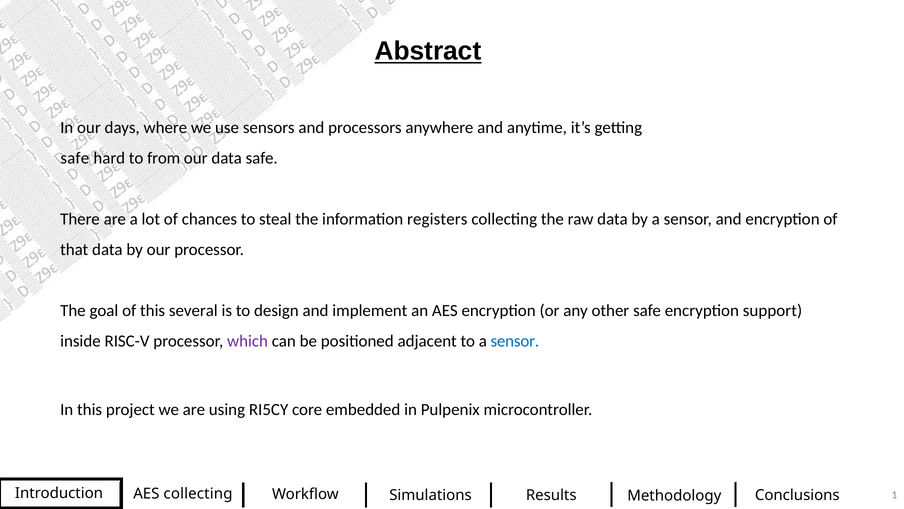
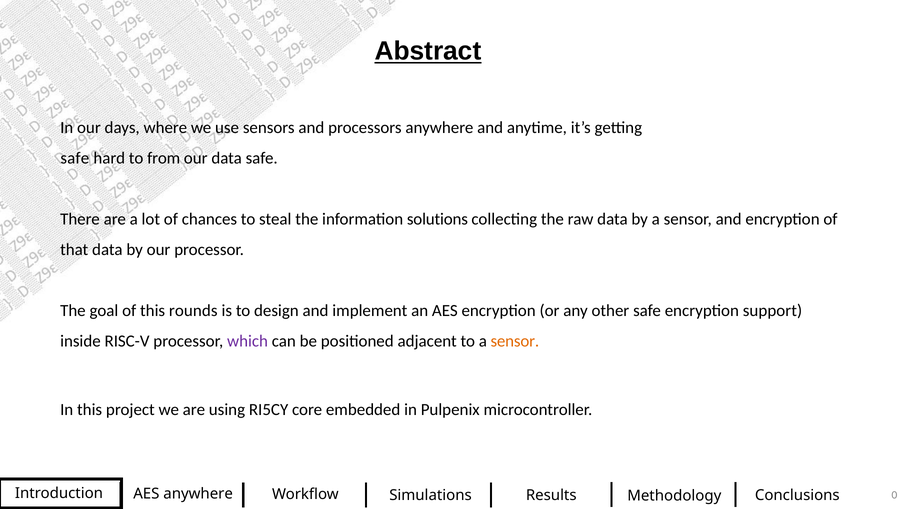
registers: registers -> solutions
several: several -> rounds
sensor at (515, 341) colour: blue -> orange
AES collecting: collecting -> anywhere
1: 1 -> 0
